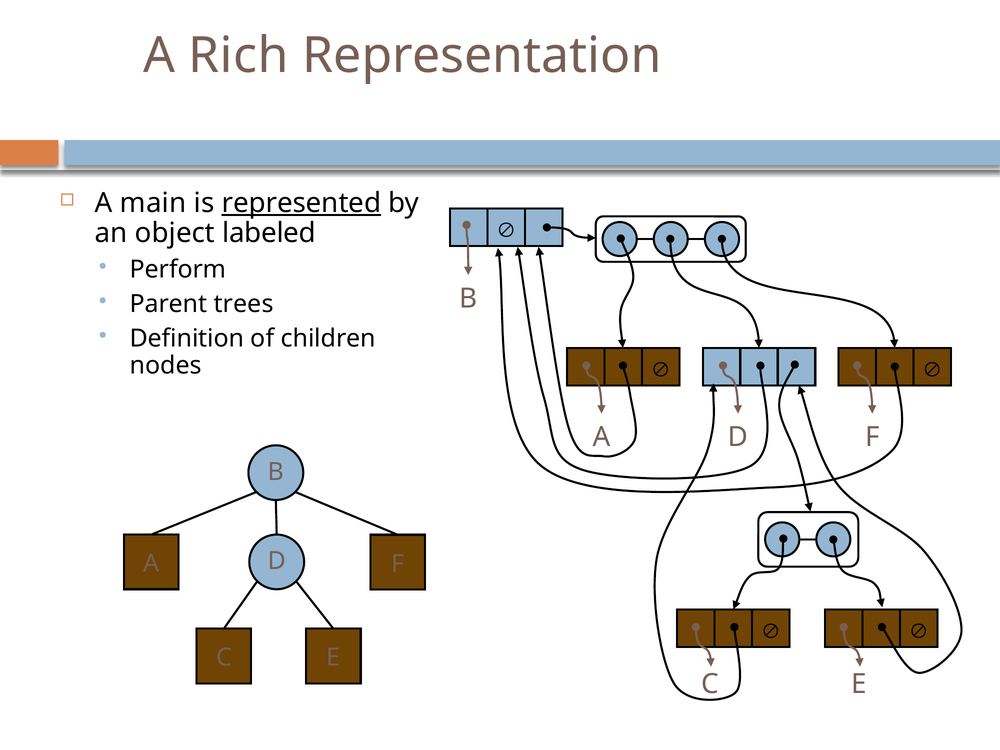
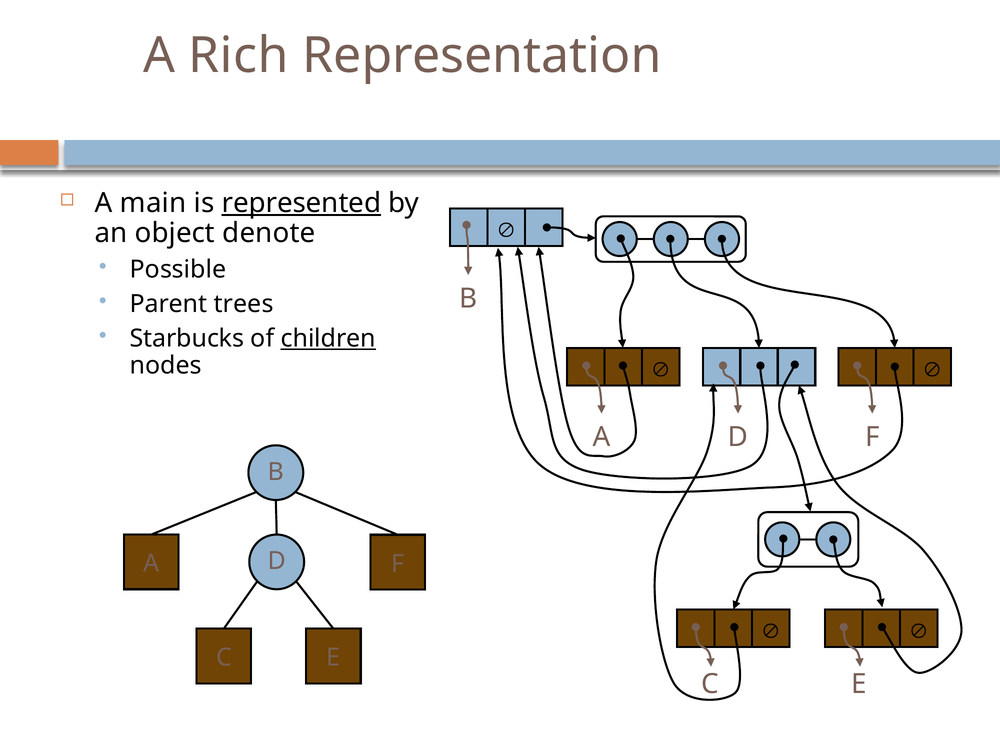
labeled: labeled -> denote
Perform: Perform -> Possible
Definition: Definition -> Starbucks
children underline: none -> present
